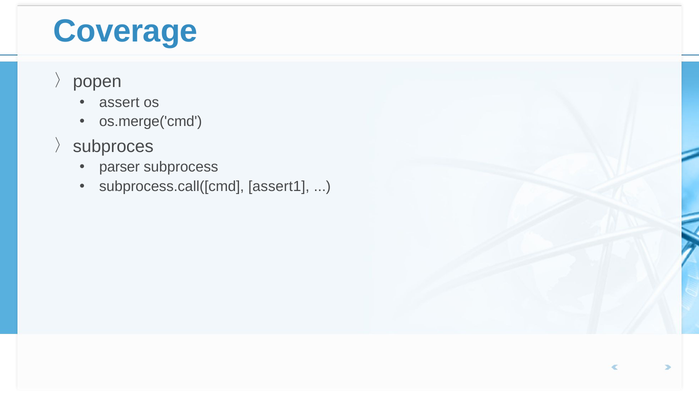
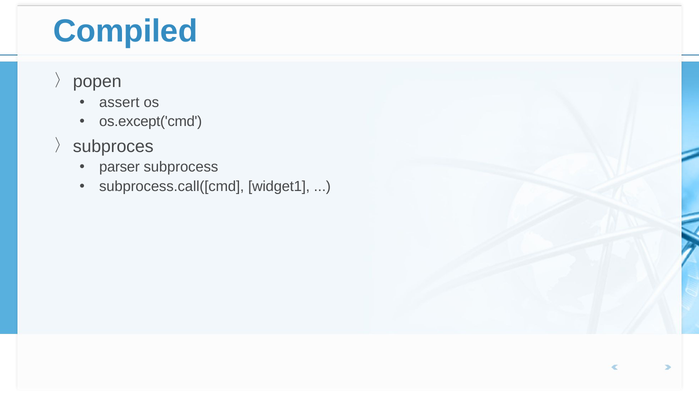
Coverage: Coverage -> Compiled
os.merge('cmd: os.merge('cmd -> os.except('cmd
assert1: assert1 -> widget1
